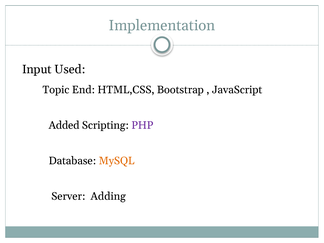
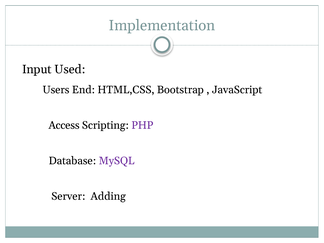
Topic: Topic -> Users
Added: Added -> Access
MySQL colour: orange -> purple
